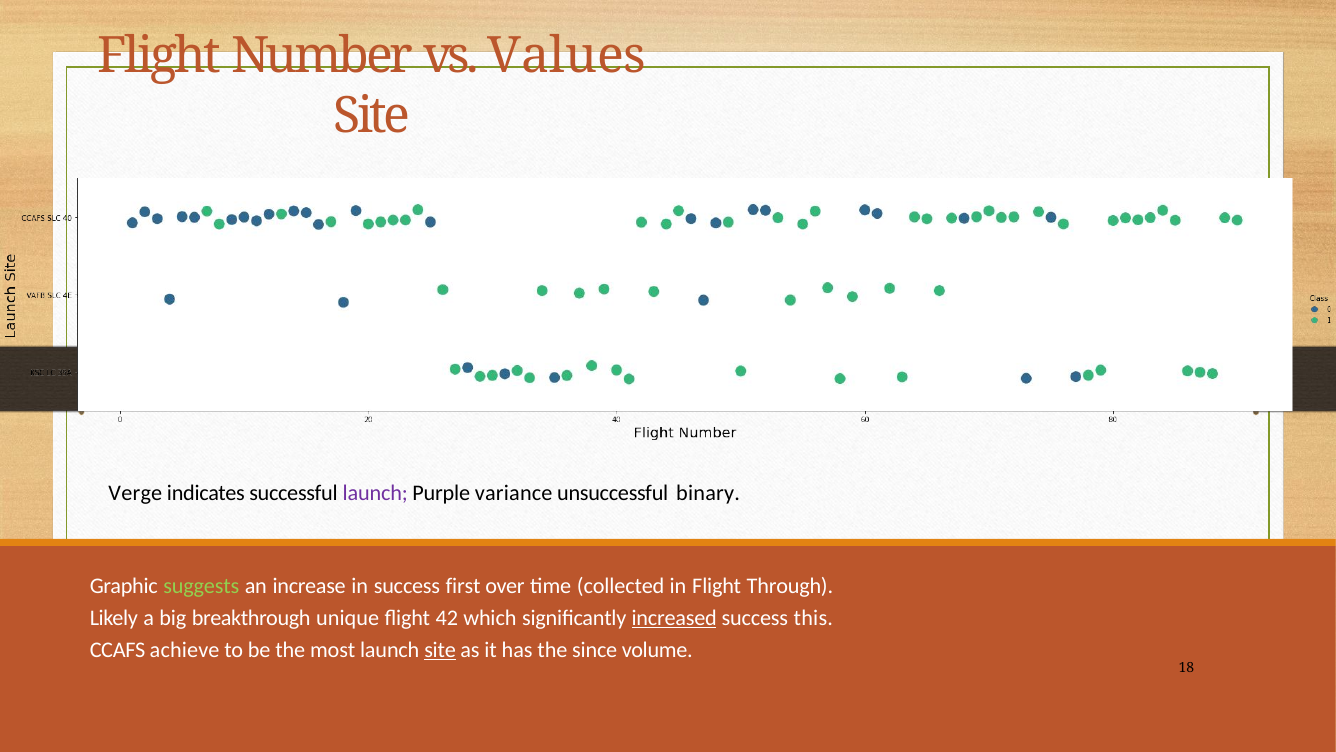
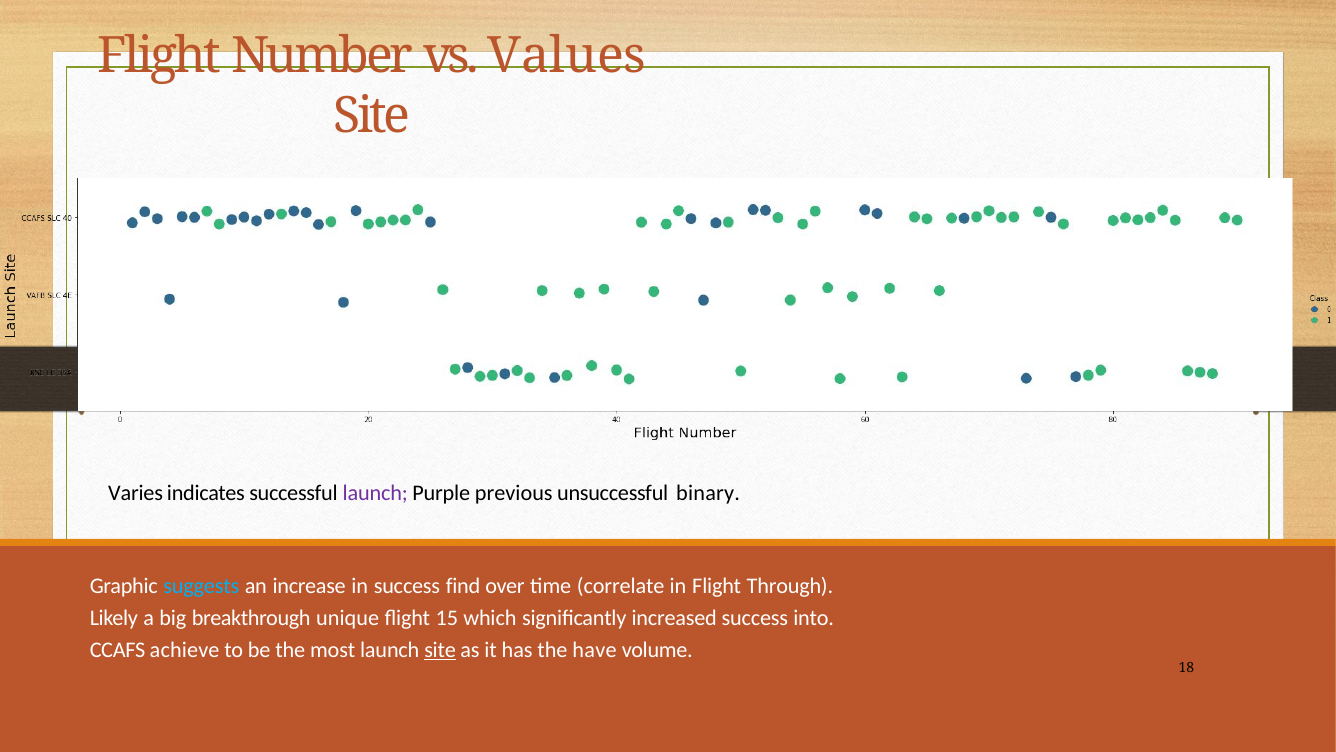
Verge: Verge -> Varies
variance: variance -> previous
suggests colour: light green -> light blue
first: first -> find
collected: collected -> correlate
42: 42 -> 15
increased underline: present -> none
this: this -> into
since: since -> have
